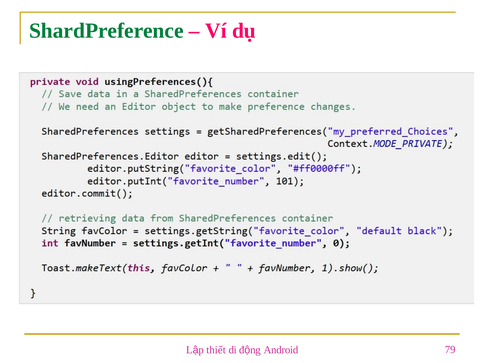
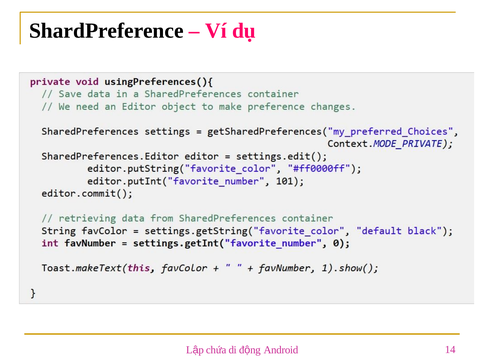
ShardPreference colour: green -> black
thiết: thiết -> chứa
79: 79 -> 14
